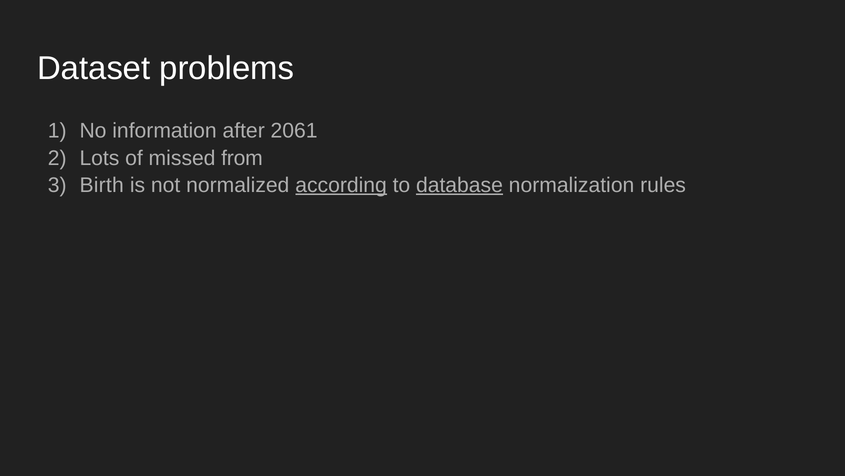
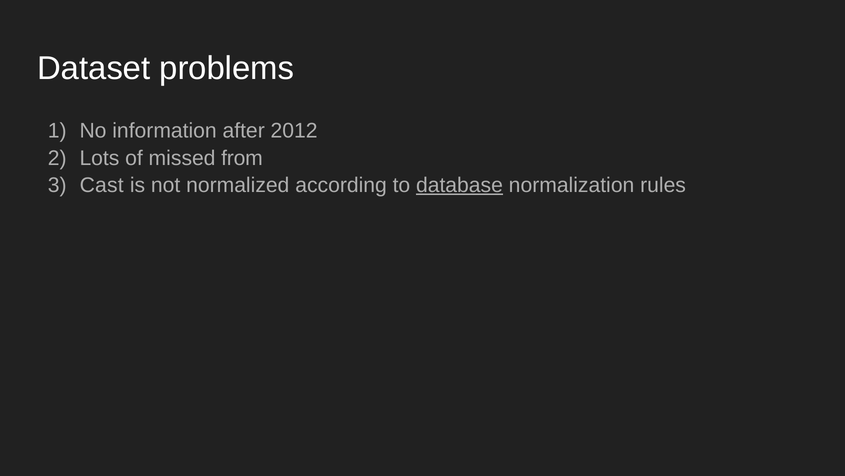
2061: 2061 -> 2012
Birth: Birth -> Cast
according underline: present -> none
